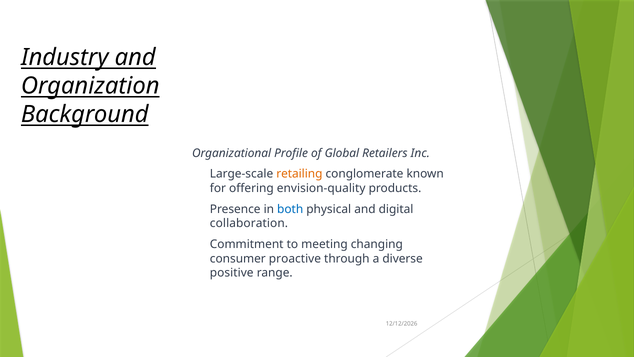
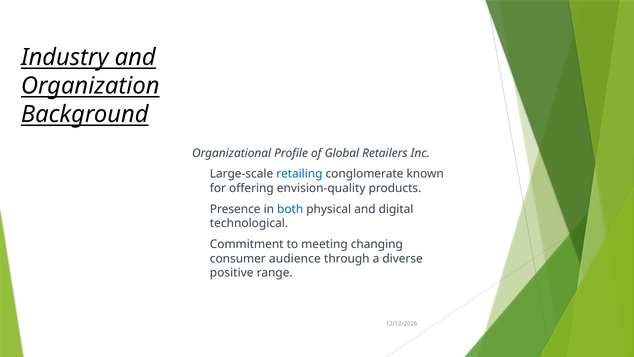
retailing colour: orange -> blue
collaboration: collaboration -> technological
proactive: proactive -> audience
